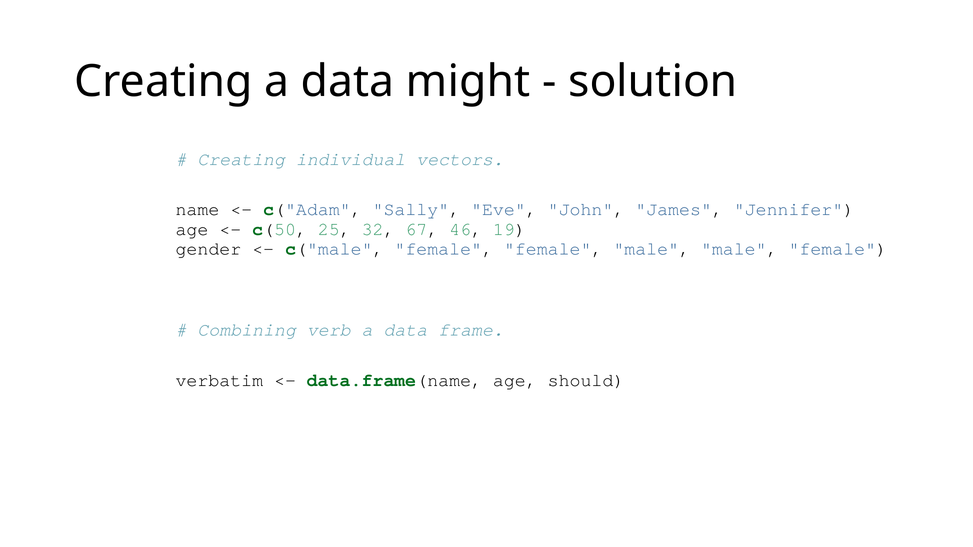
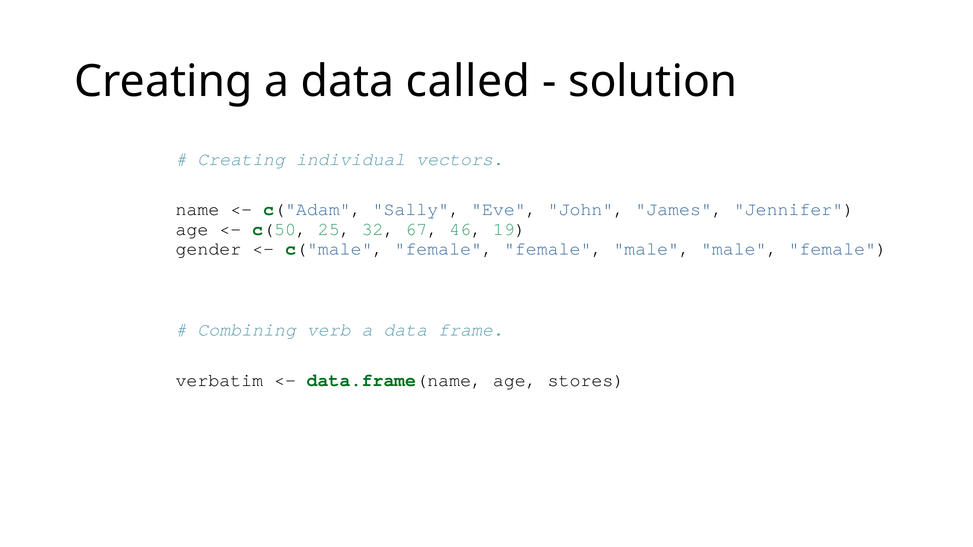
might: might -> called
should: should -> stores
